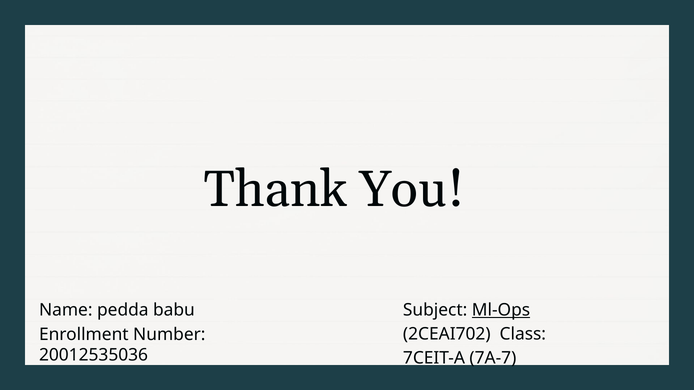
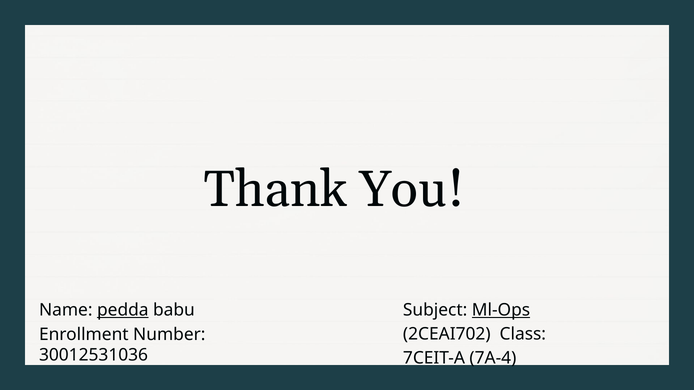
pedda underline: none -> present
20012535036: 20012535036 -> 30012531036
7A-7: 7A-7 -> 7A-4
